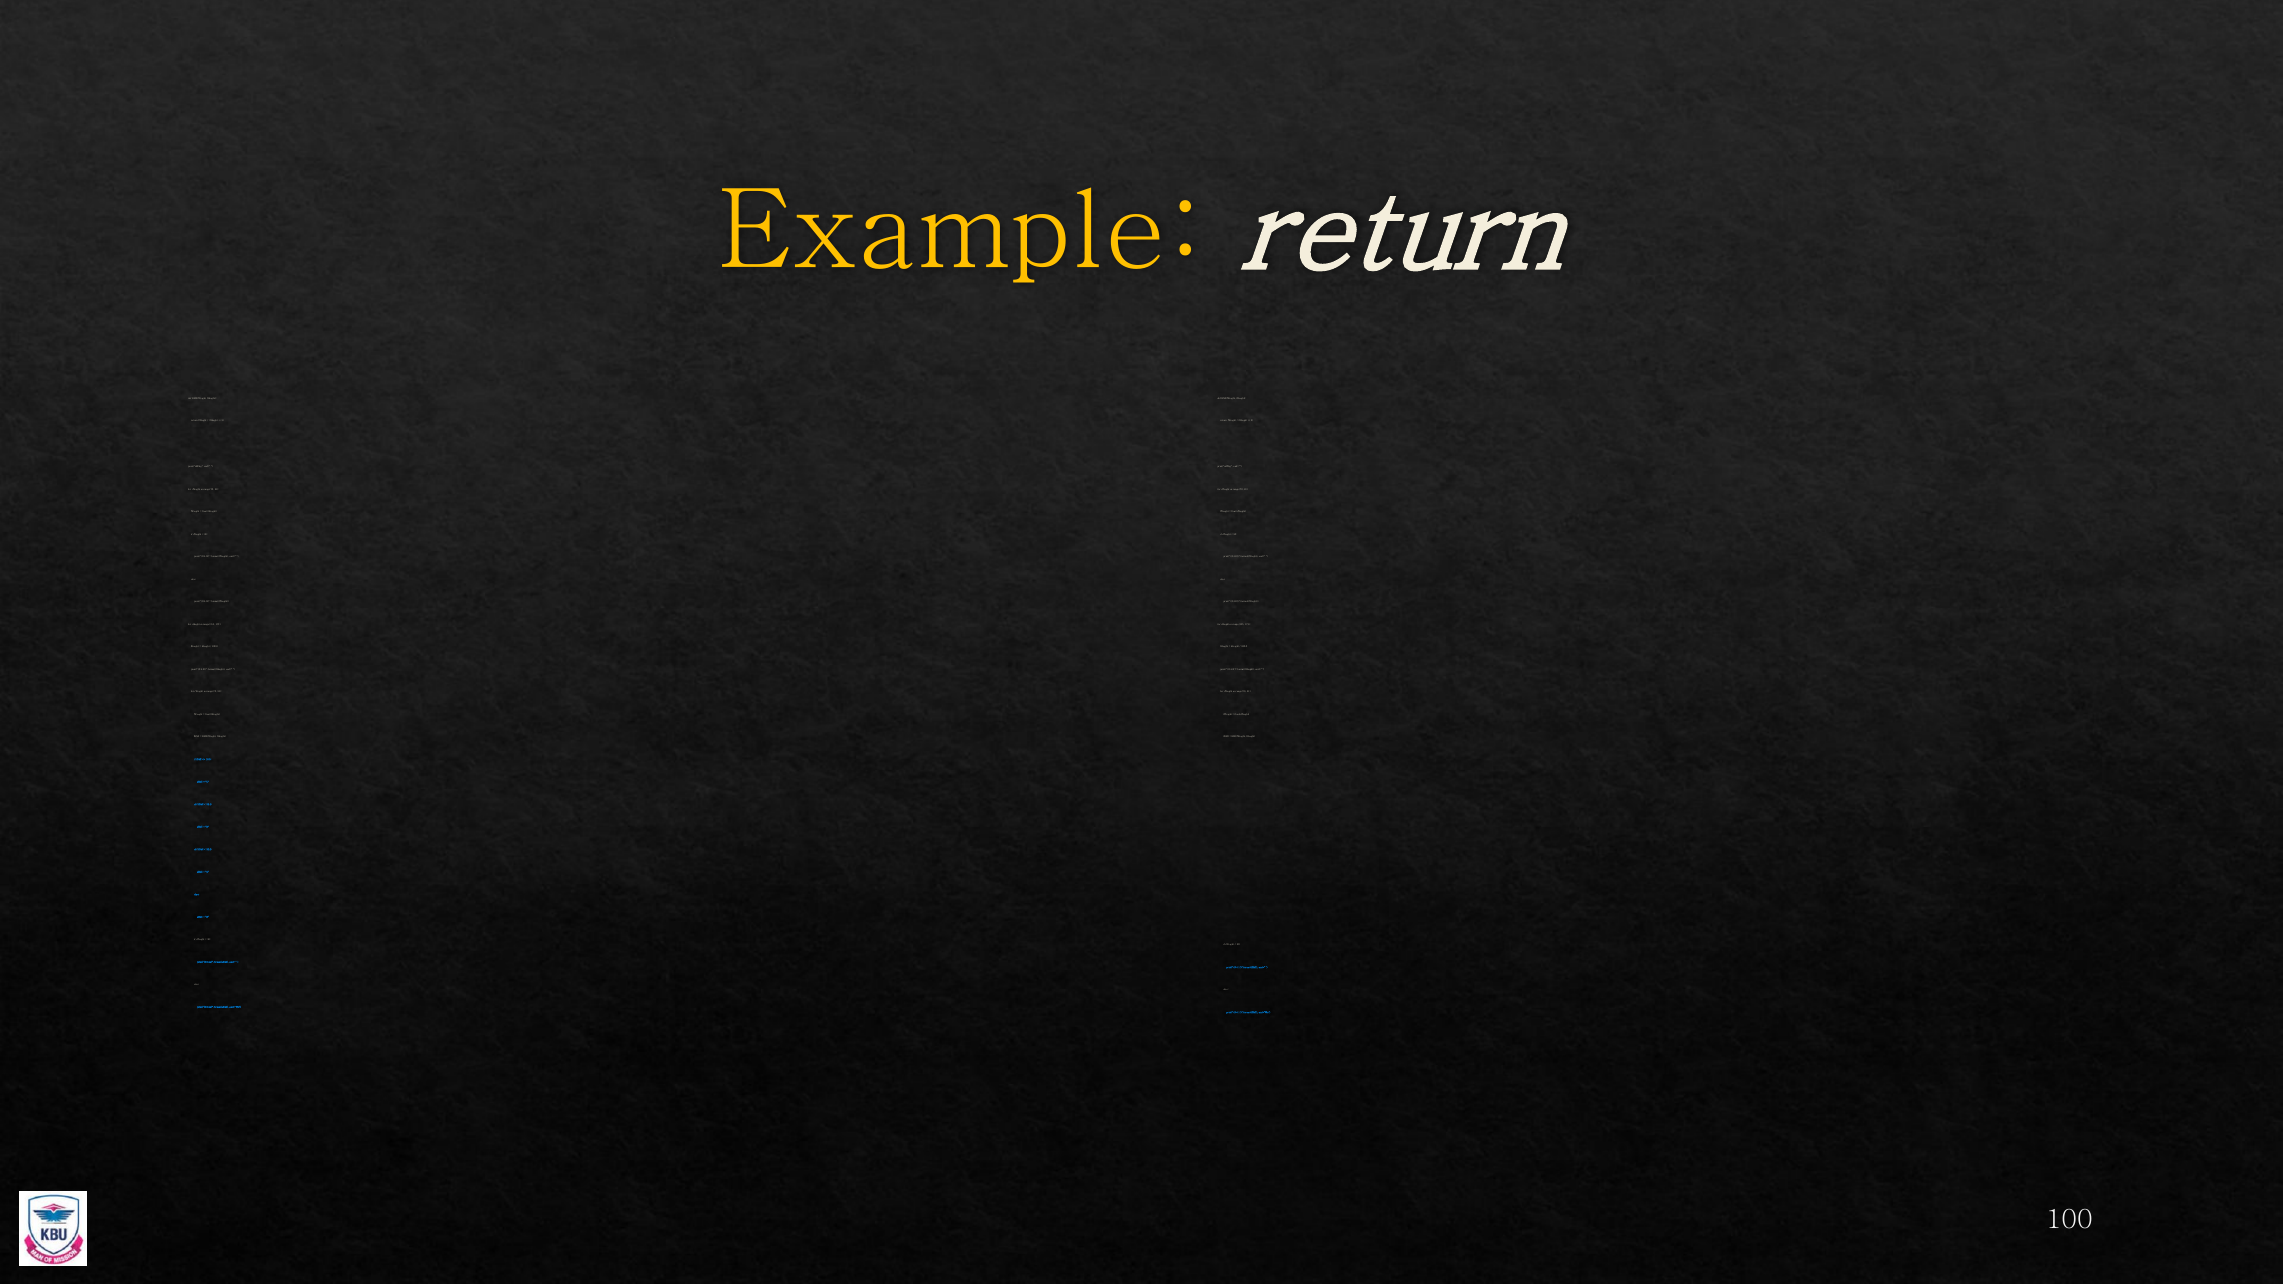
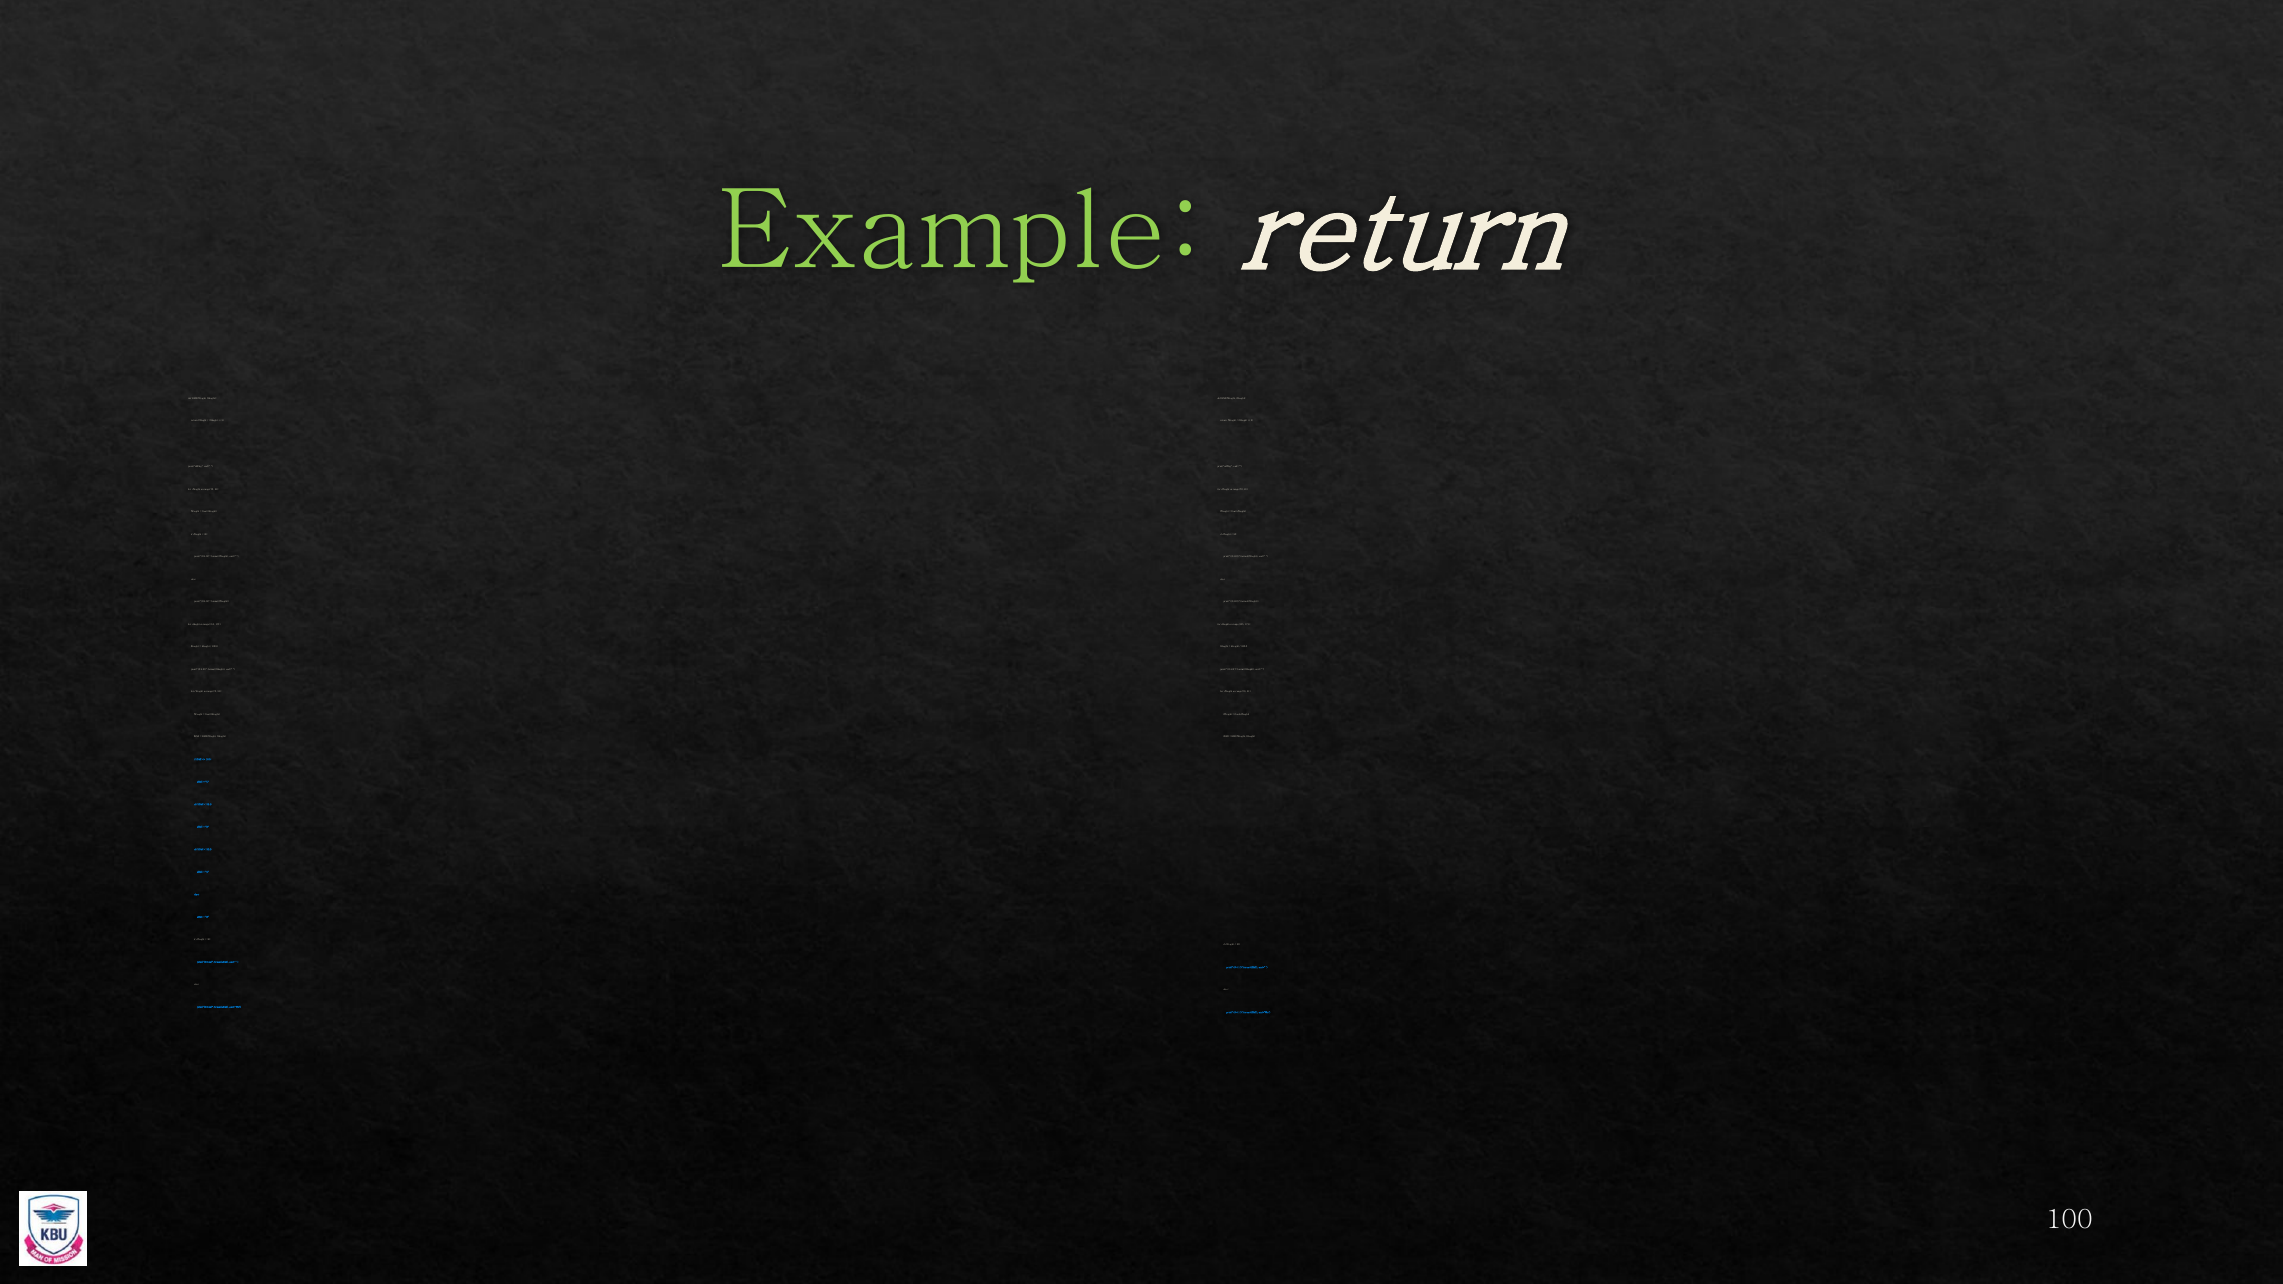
Example colour: yellow -> light green
